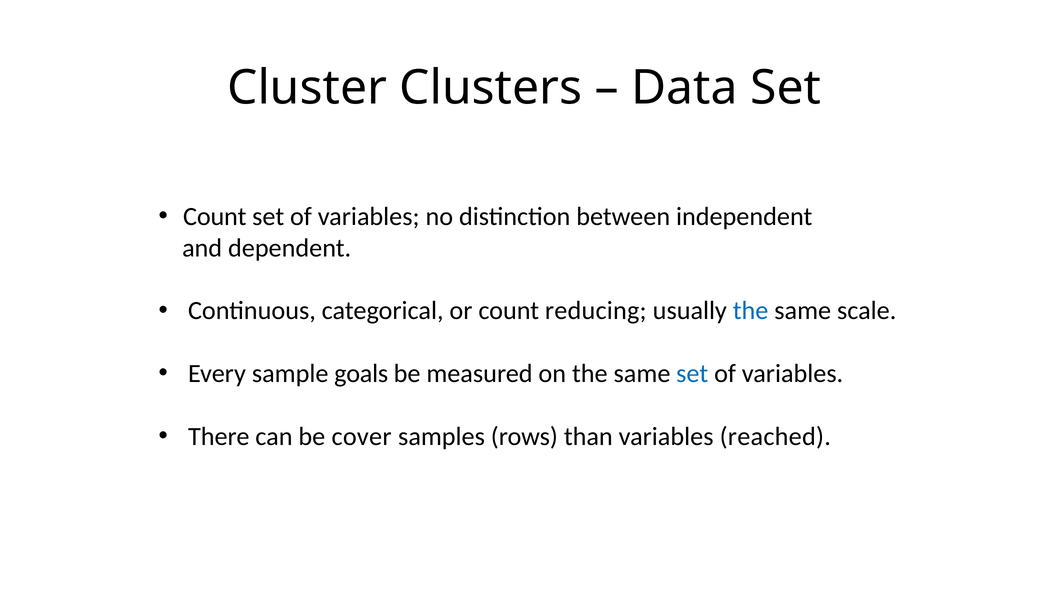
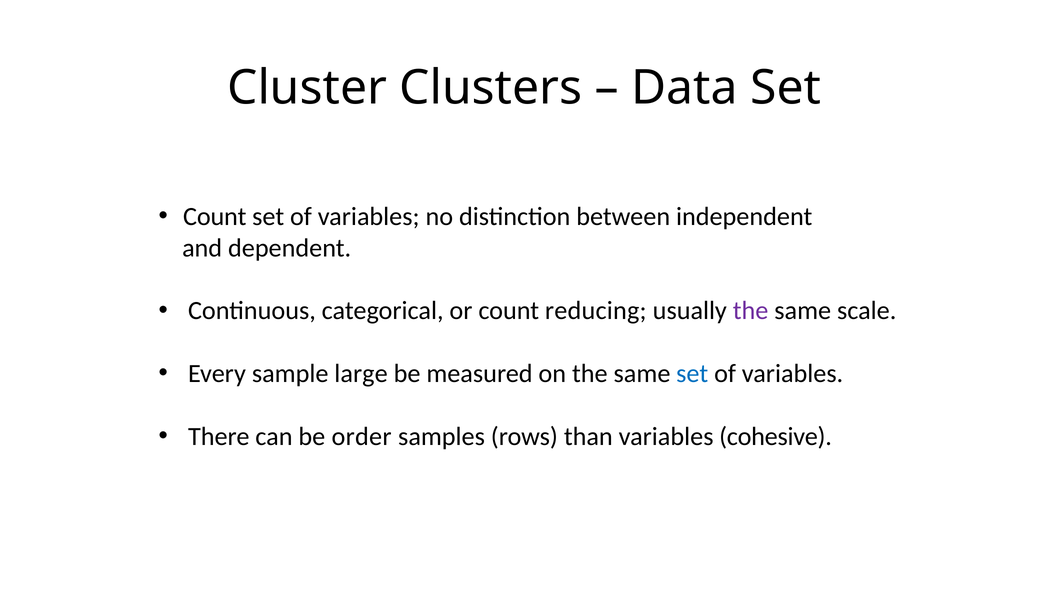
the at (751, 311) colour: blue -> purple
goals: goals -> large
cover: cover -> order
reached: reached -> cohesive
